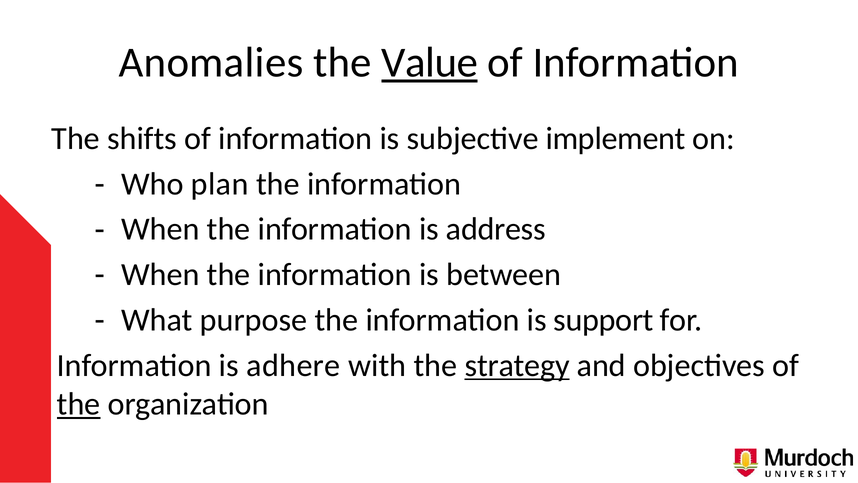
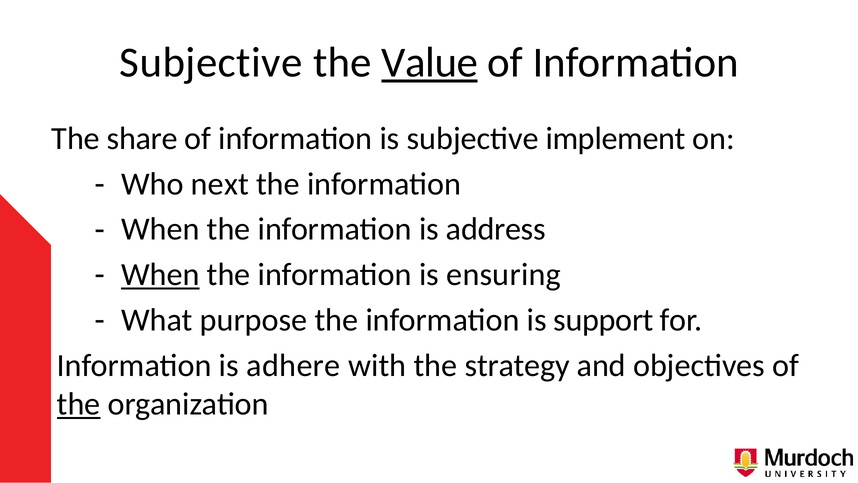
Anomalies at (211, 63): Anomalies -> Subjective
shifts: shifts -> share
plan: plan -> next
When at (160, 274) underline: none -> present
between: between -> ensuring
strategy underline: present -> none
